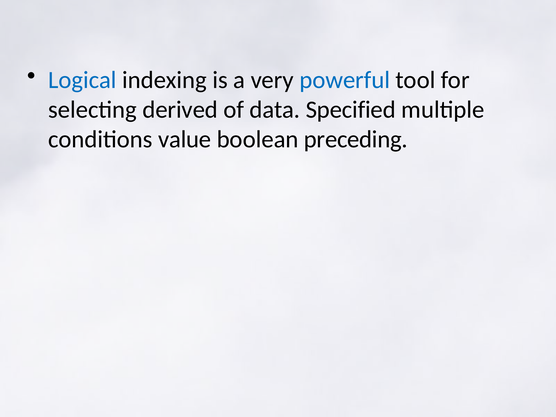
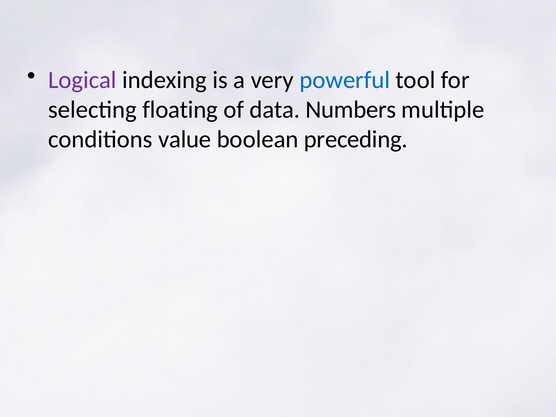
Logical colour: blue -> purple
derived: derived -> floating
Specified: Specified -> Numbers
